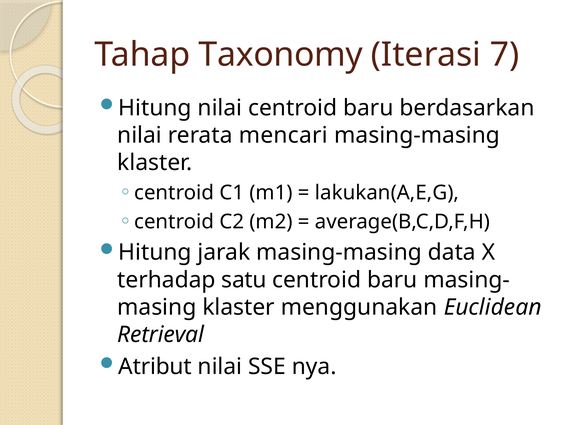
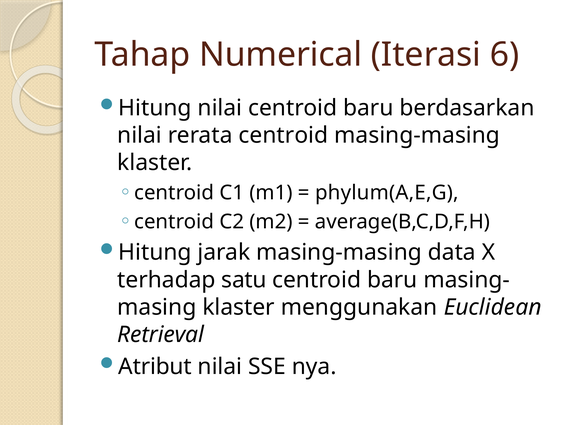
Taxonomy: Taxonomy -> Numerical
7: 7 -> 6
rerata mencari: mencari -> centroid
lakukan(A,E,G: lakukan(A,E,G -> phylum(A,E,G
